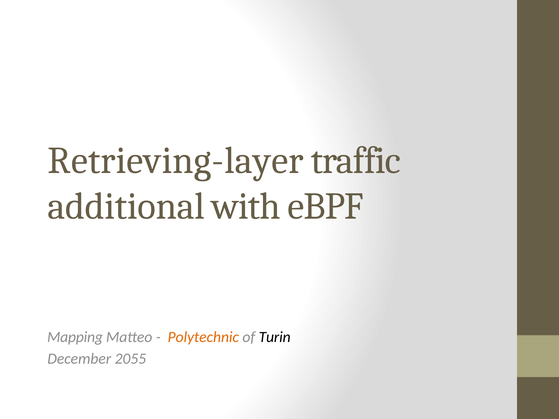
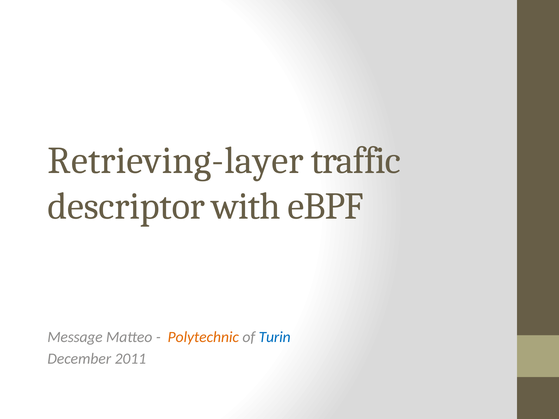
additional: additional -> descriptor
Mapping: Mapping -> Message
Turin colour: black -> blue
2055: 2055 -> 2011
